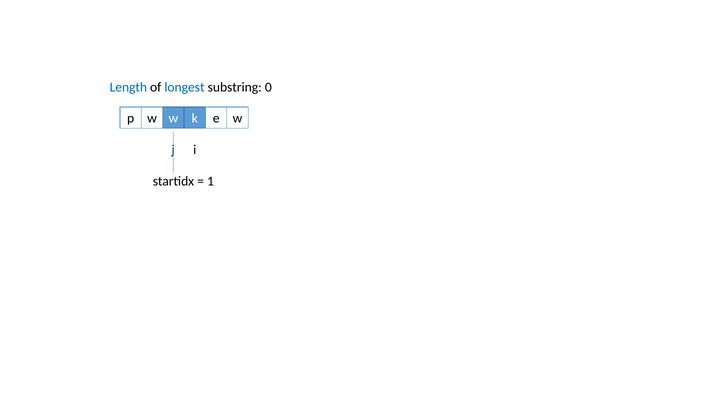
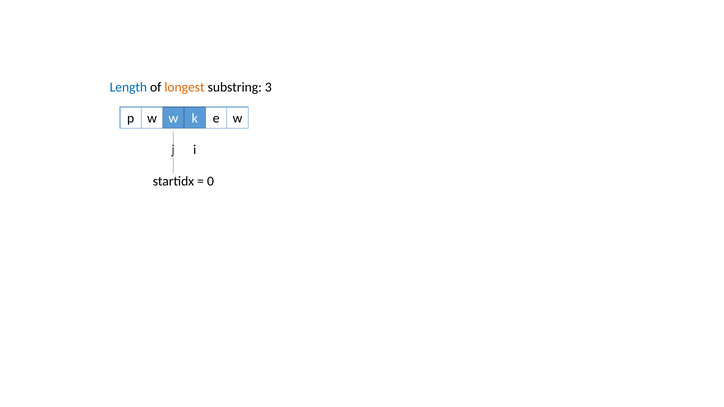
longest colour: blue -> orange
0: 0 -> 3
1: 1 -> 0
